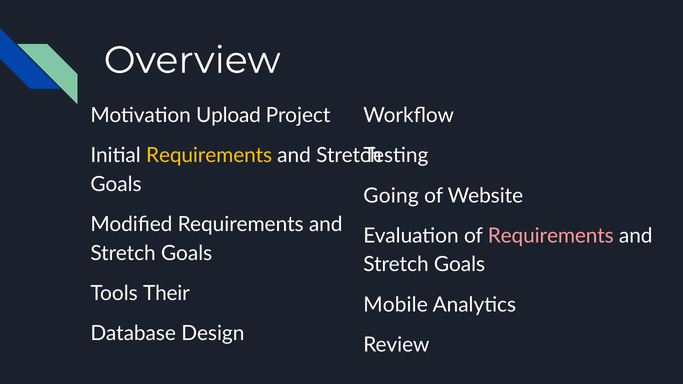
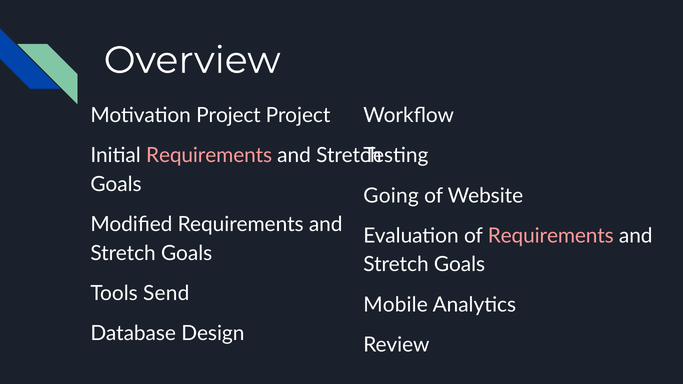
Motivation Upload: Upload -> Project
Requirements at (209, 156) colour: yellow -> pink
Their: Their -> Send
